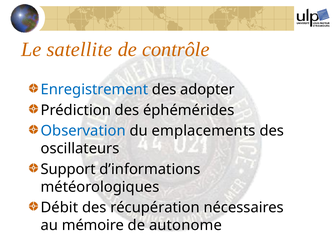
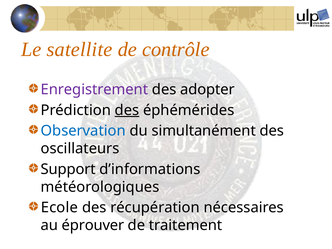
Enregistrement colour: blue -> purple
des at (127, 110) underline: none -> present
emplacements: emplacements -> simultanément
Débit: Débit -> Ecole
mémoire: mémoire -> éprouver
autonome: autonome -> traitement
